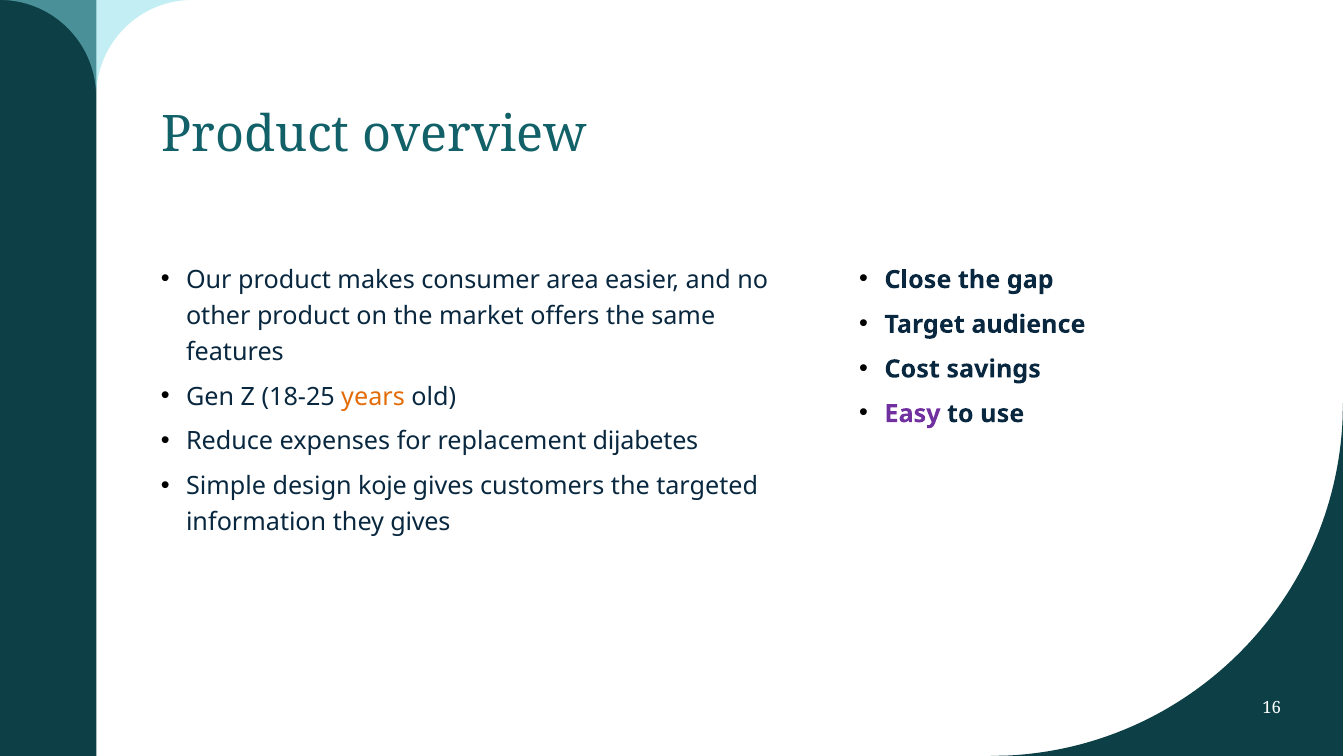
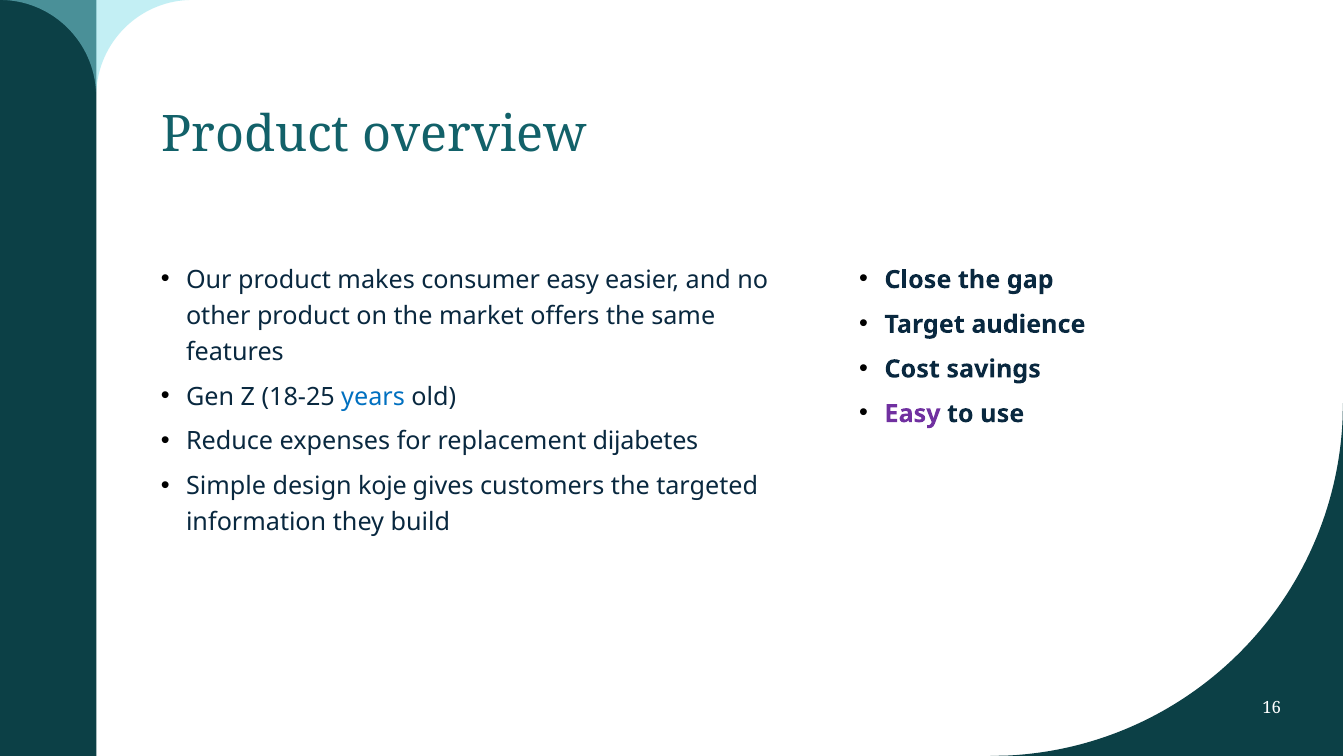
consumer area: area -> easy
years colour: orange -> blue
they gives: gives -> build
